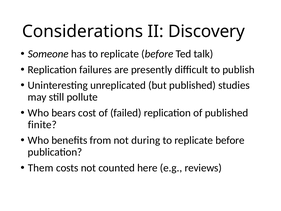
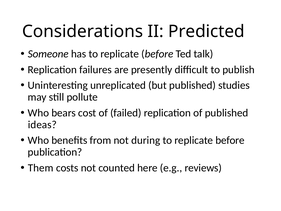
Discovery: Discovery -> Predicted
finite: finite -> ideas
